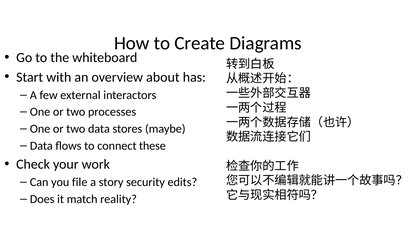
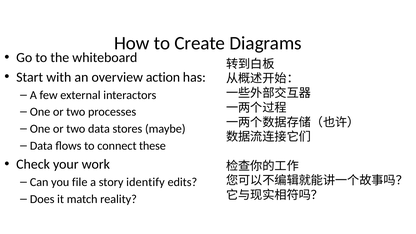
about: about -> action
security: security -> identify
